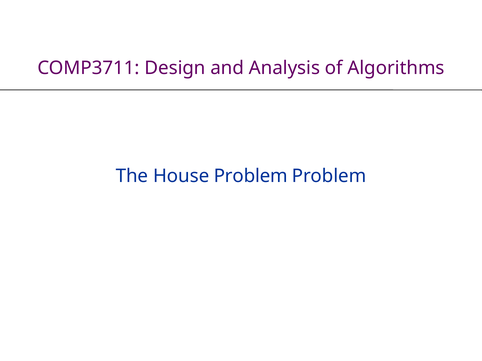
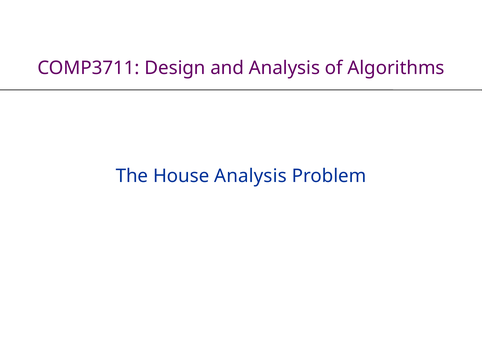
House Problem: Problem -> Analysis
